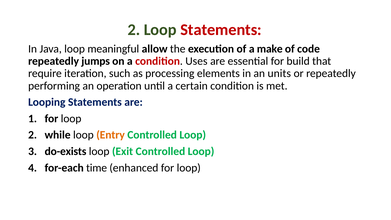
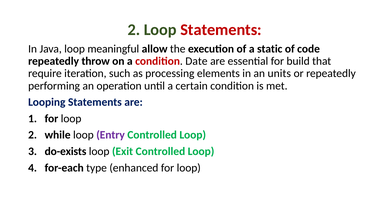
make: make -> static
jumps: jumps -> throw
Uses: Uses -> Date
Entry colour: orange -> purple
time: time -> type
